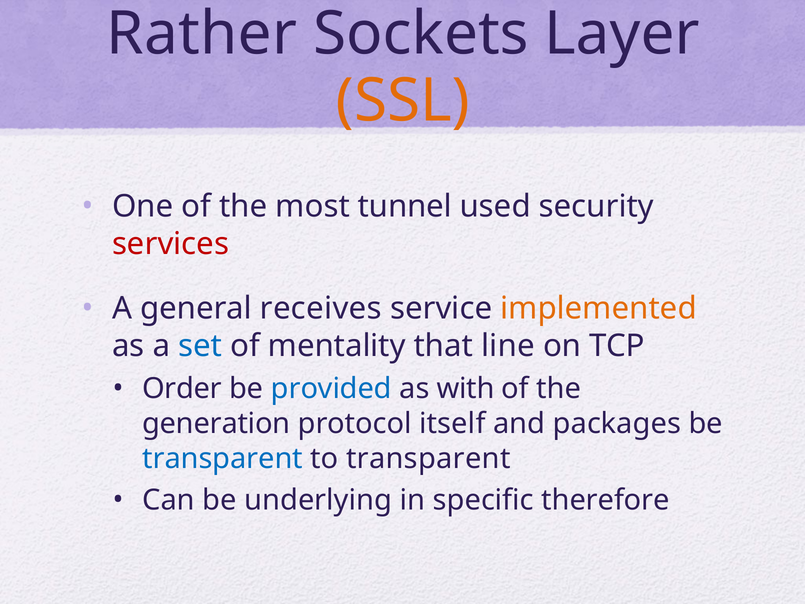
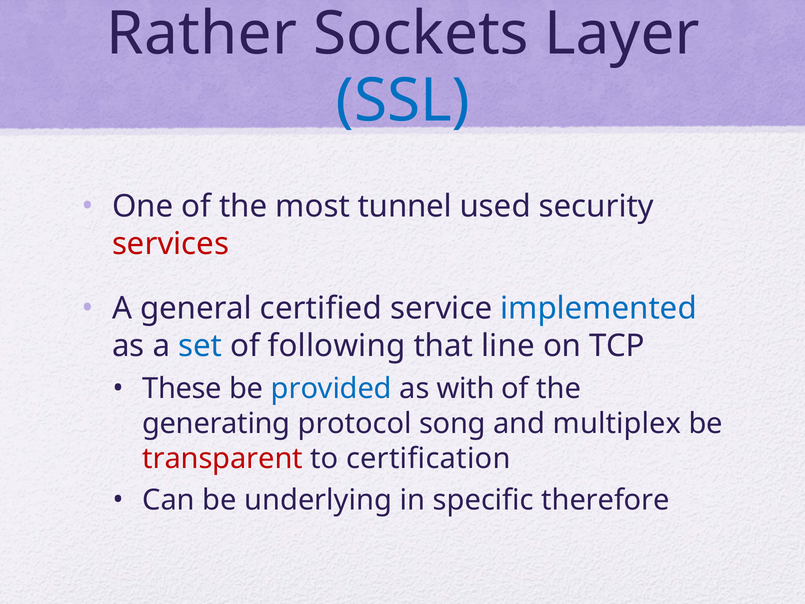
SSL colour: orange -> blue
receives: receives -> certified
implemented colour: orange -> blue
mentality: mentality -> following
Order: Order -> These
generation: generation -> generating
itself: itself -> song
packages: packages -> multiplex
transparent at (223, 458) colour: blue -> red
to transparent: transparent -> certification
